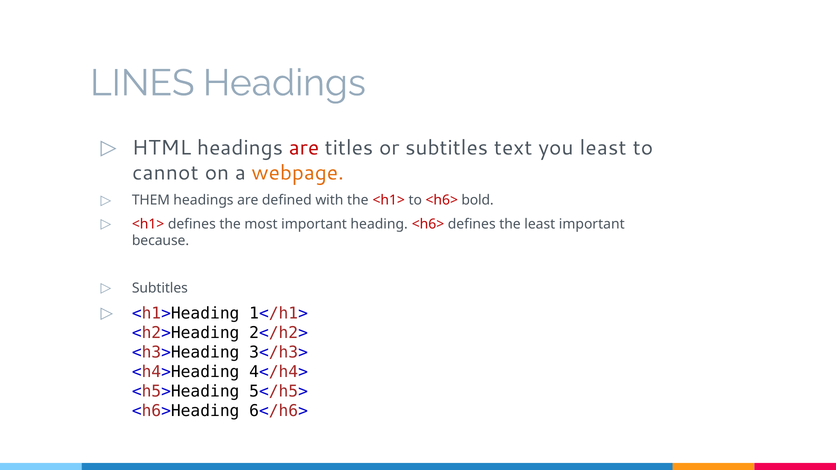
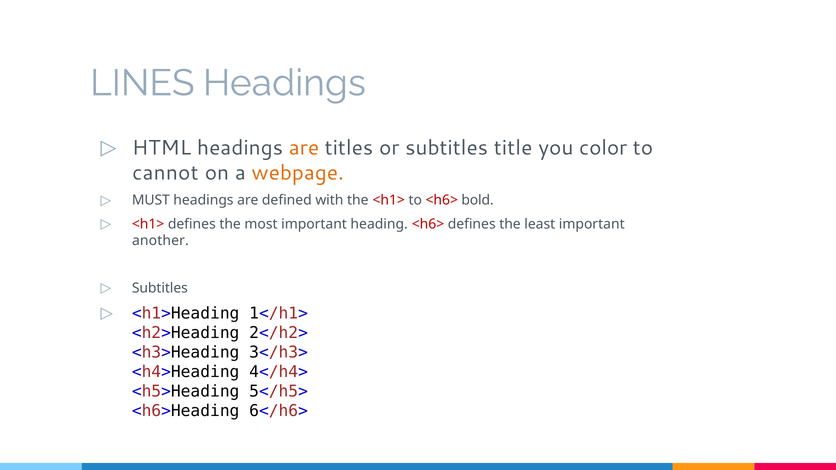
are at (304, 148) colour: red -> orange
text: text -> title
you least: least -> color
THEM: THEM -> MUST
because: because -> another
